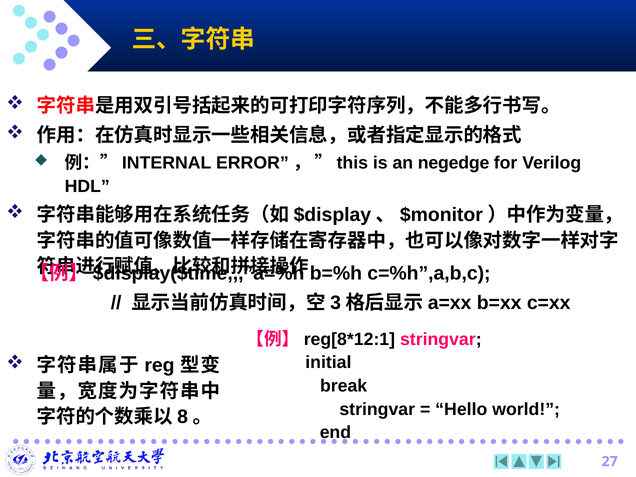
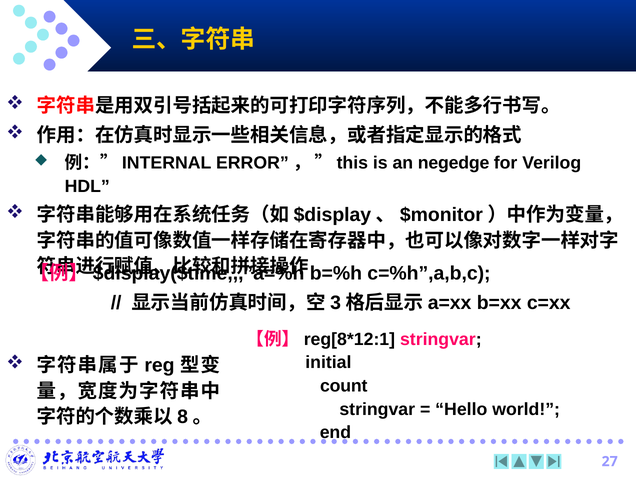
break: break -> count
